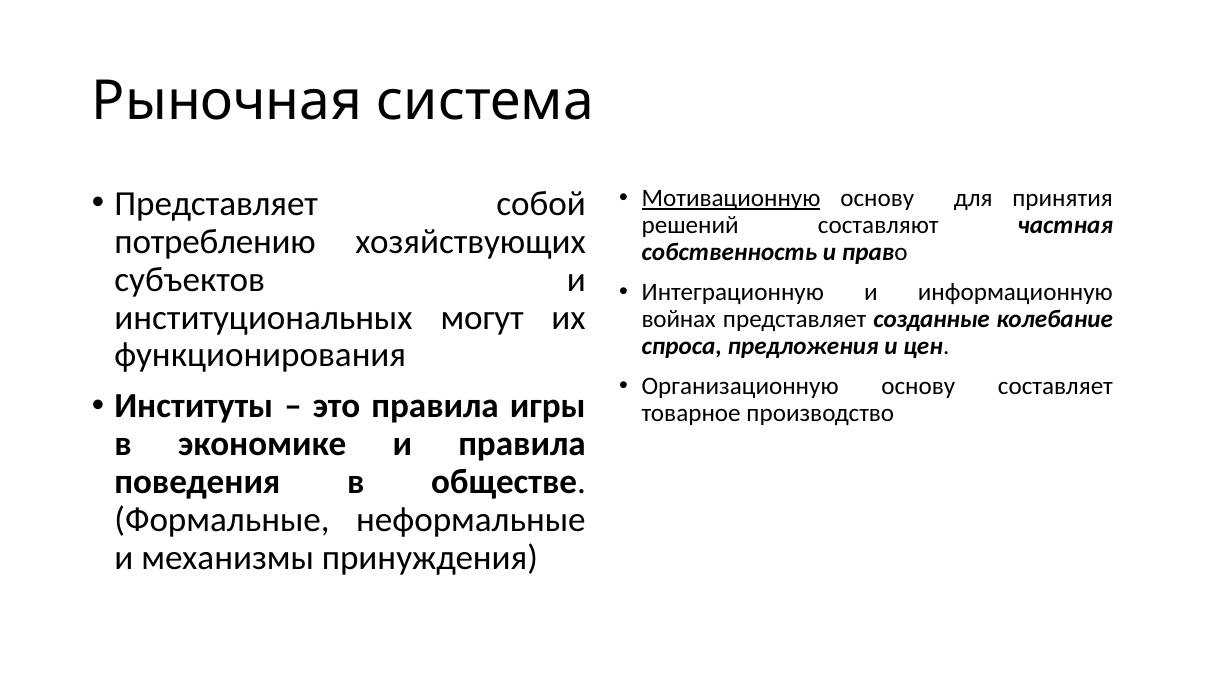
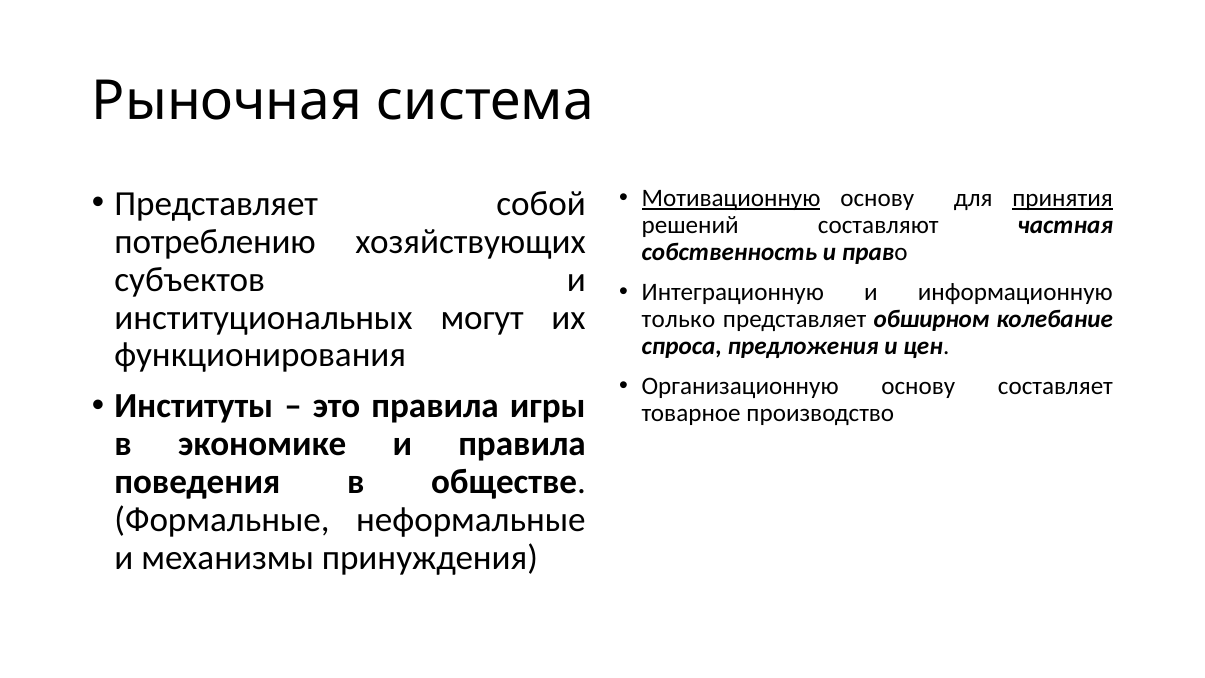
принятия underline: none -> present
войнах: войнах -> только
созданные: созданные -> обширном
